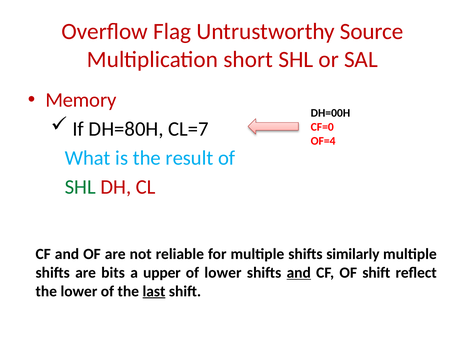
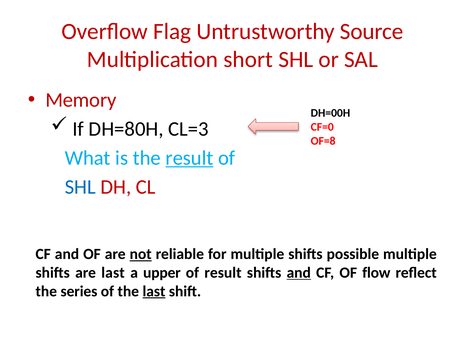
CL=7: CL=7 -> CL=3
OF=4: OF=4 -> OF=8
result at (189, 158) underline: none -> present
SHL at (80, 187) colour: green -> blue
not underline: none -> present
similarly: similarly -> possible
are bits: bits -> last
of lower: lower -> result
OF shift: shift -> flow
the lower: lower -> series
